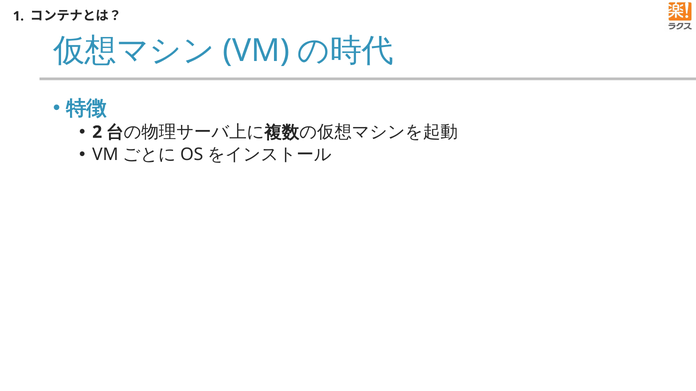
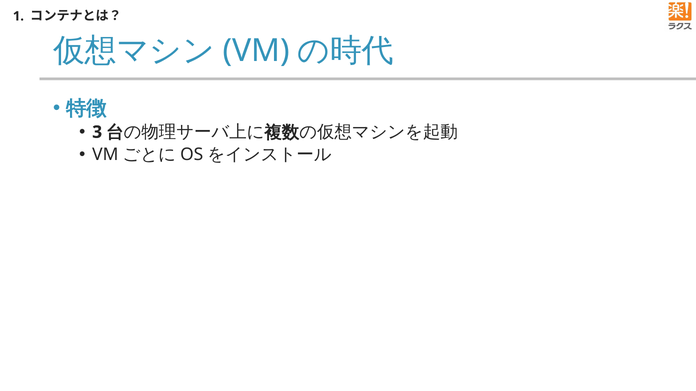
2: 2 -> 3
